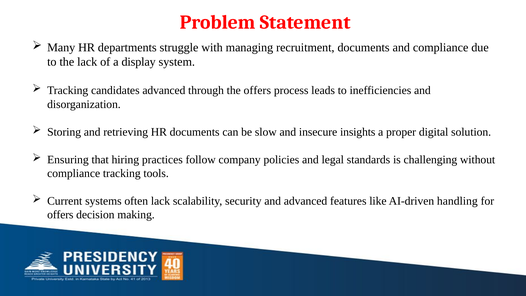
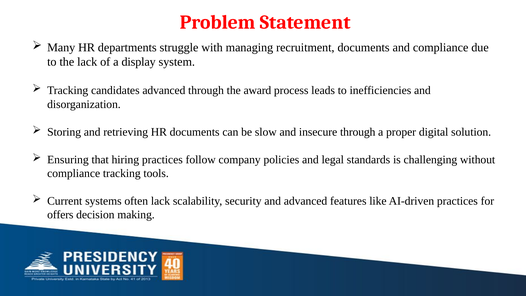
the offers: offers -> award
insecure insights: insights -> through
AI-driven handling: handling -> practices
